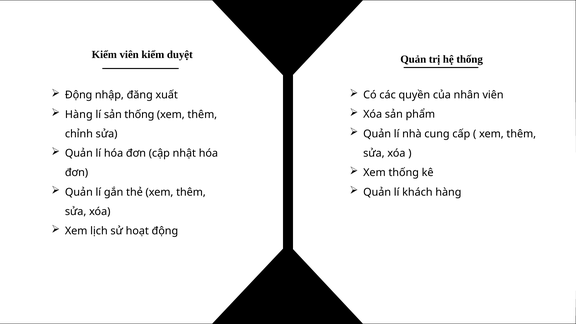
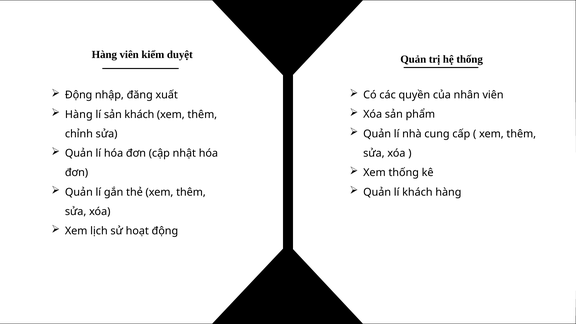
Kiểm at (104, 55): Kiểm -> Hàng
sản thống: thống -> khách
